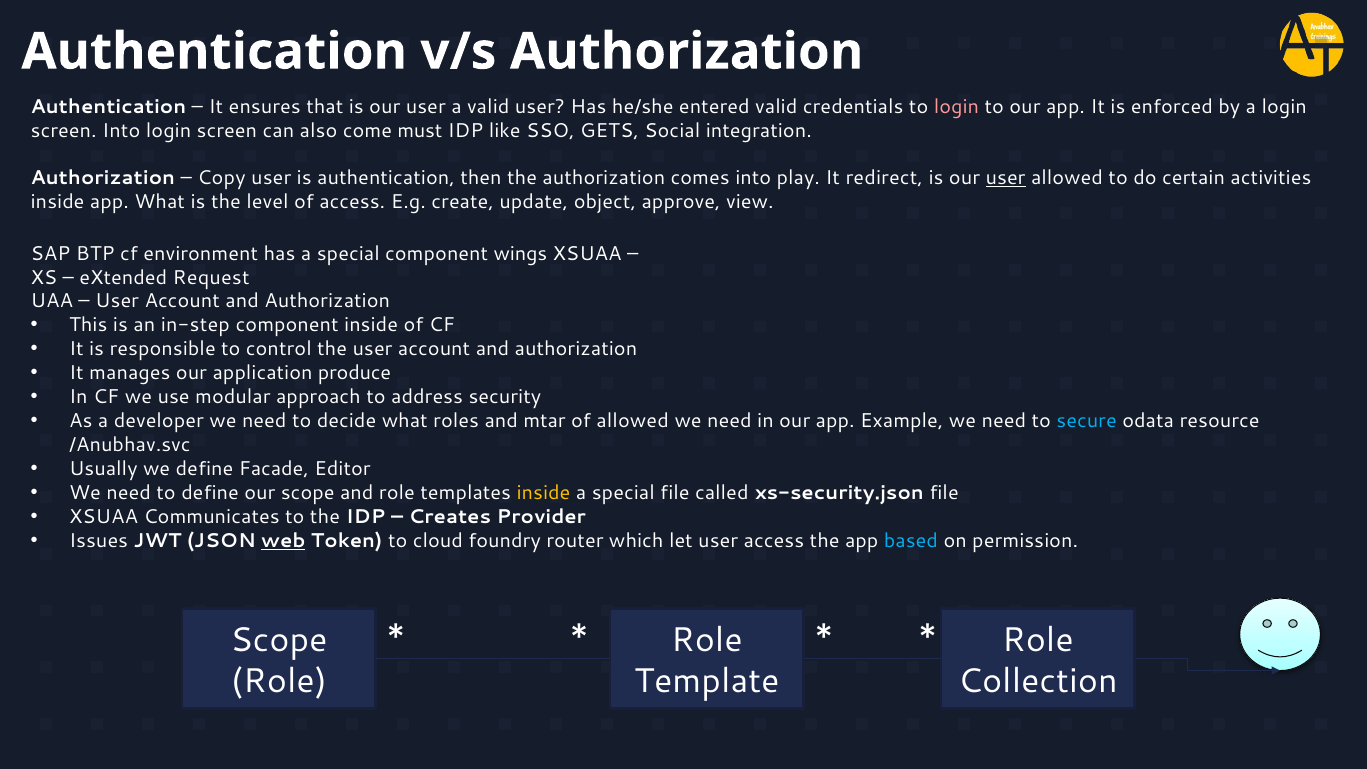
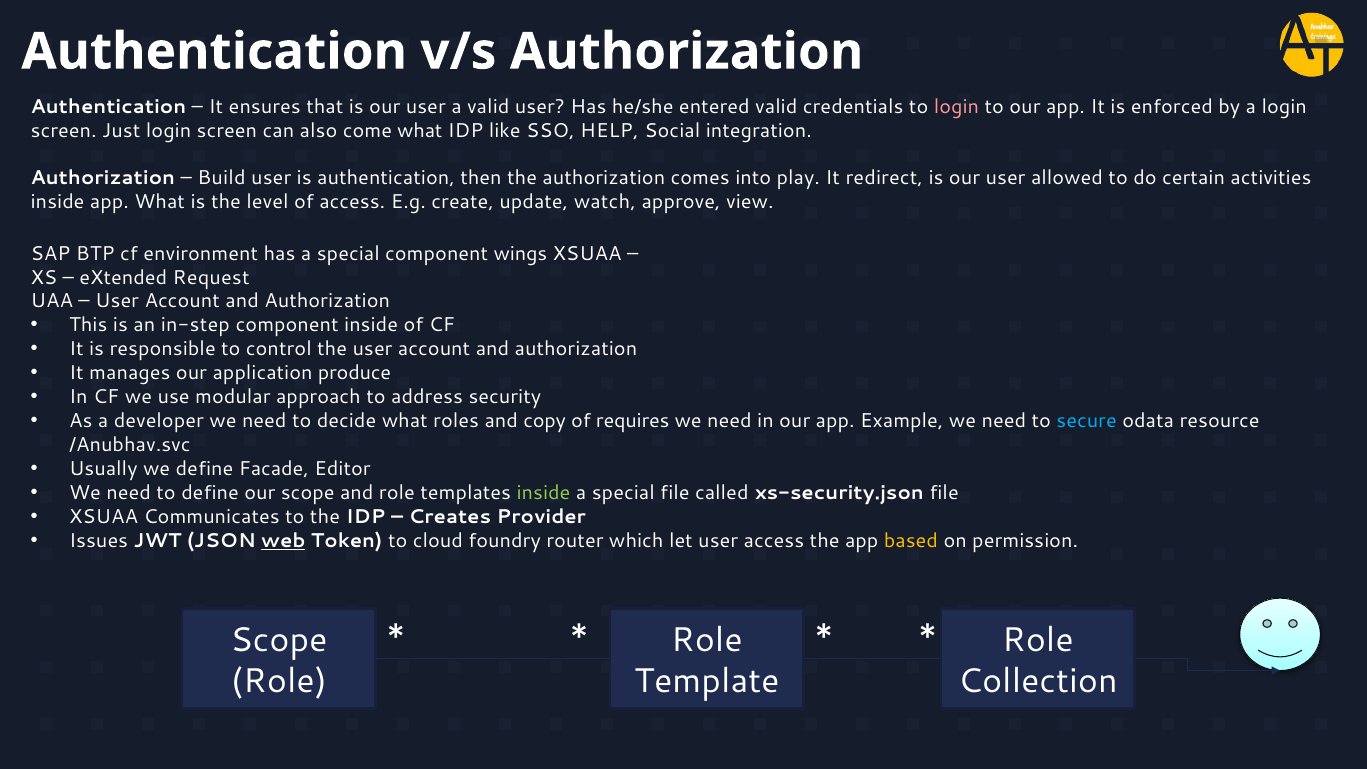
screen Into: Into -> Just
come must: must -> what
GETS: GETS -> HELP
Copy: Copy -> Build
user at (1006, 178) underline: present -> none
object: object -> watch
mtar: mtar -> copy
of allowed: allowed -> requires
inside at (544, 493) colour: yellow -> light green
based colour: light blue -> yellow
